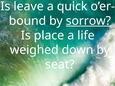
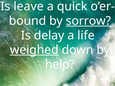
place: place -> delay
weighed underline: none -> present
seat: seat -> help
